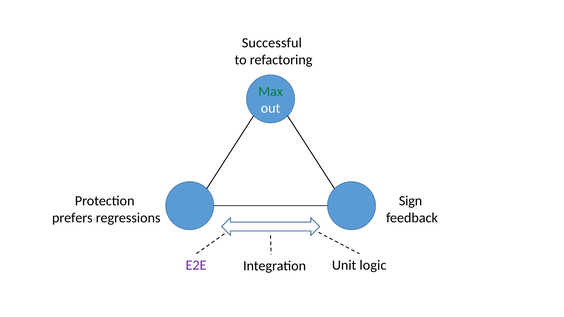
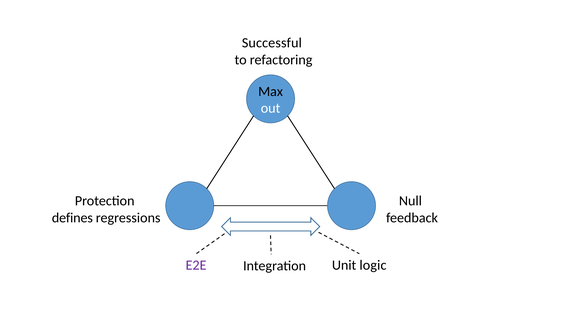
Max colour: green -> black
Sign: Sign -> Null
prefers: prefers -> defines
